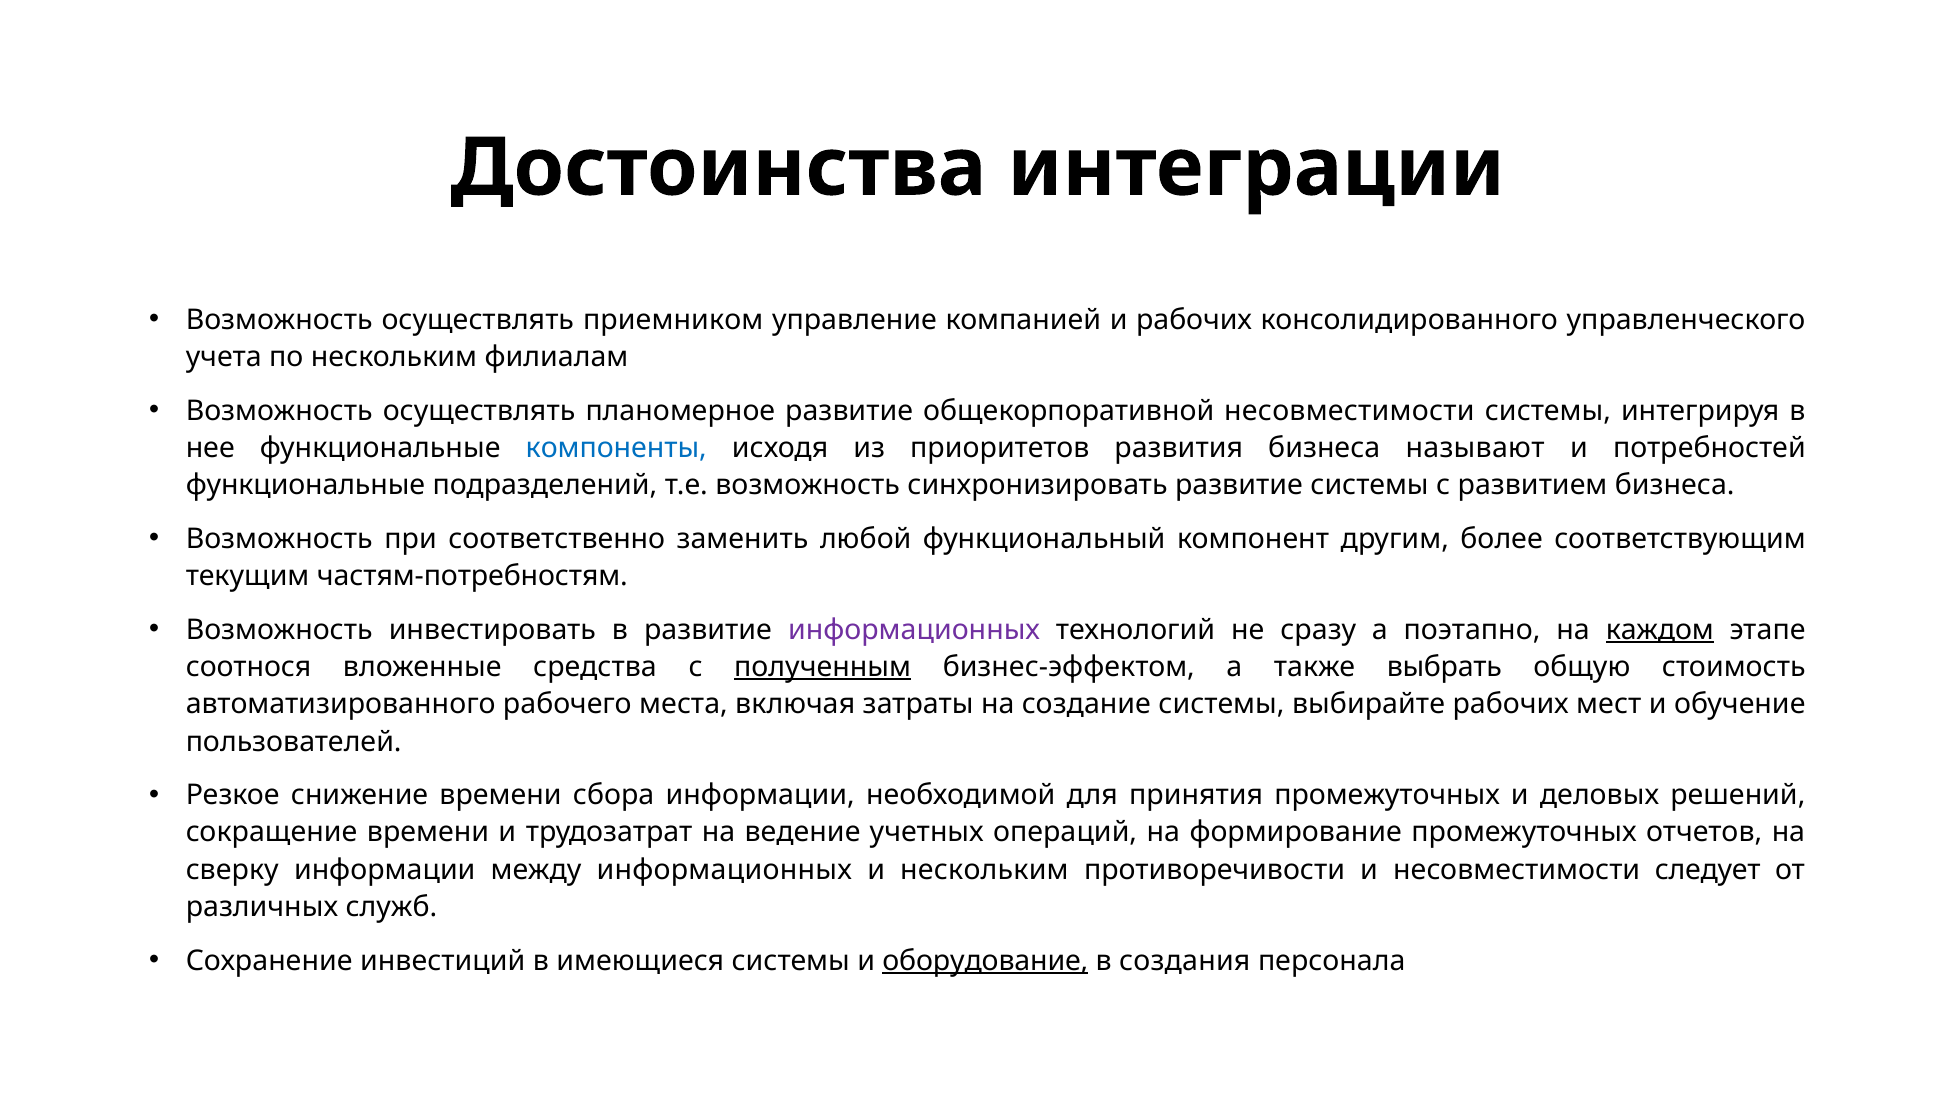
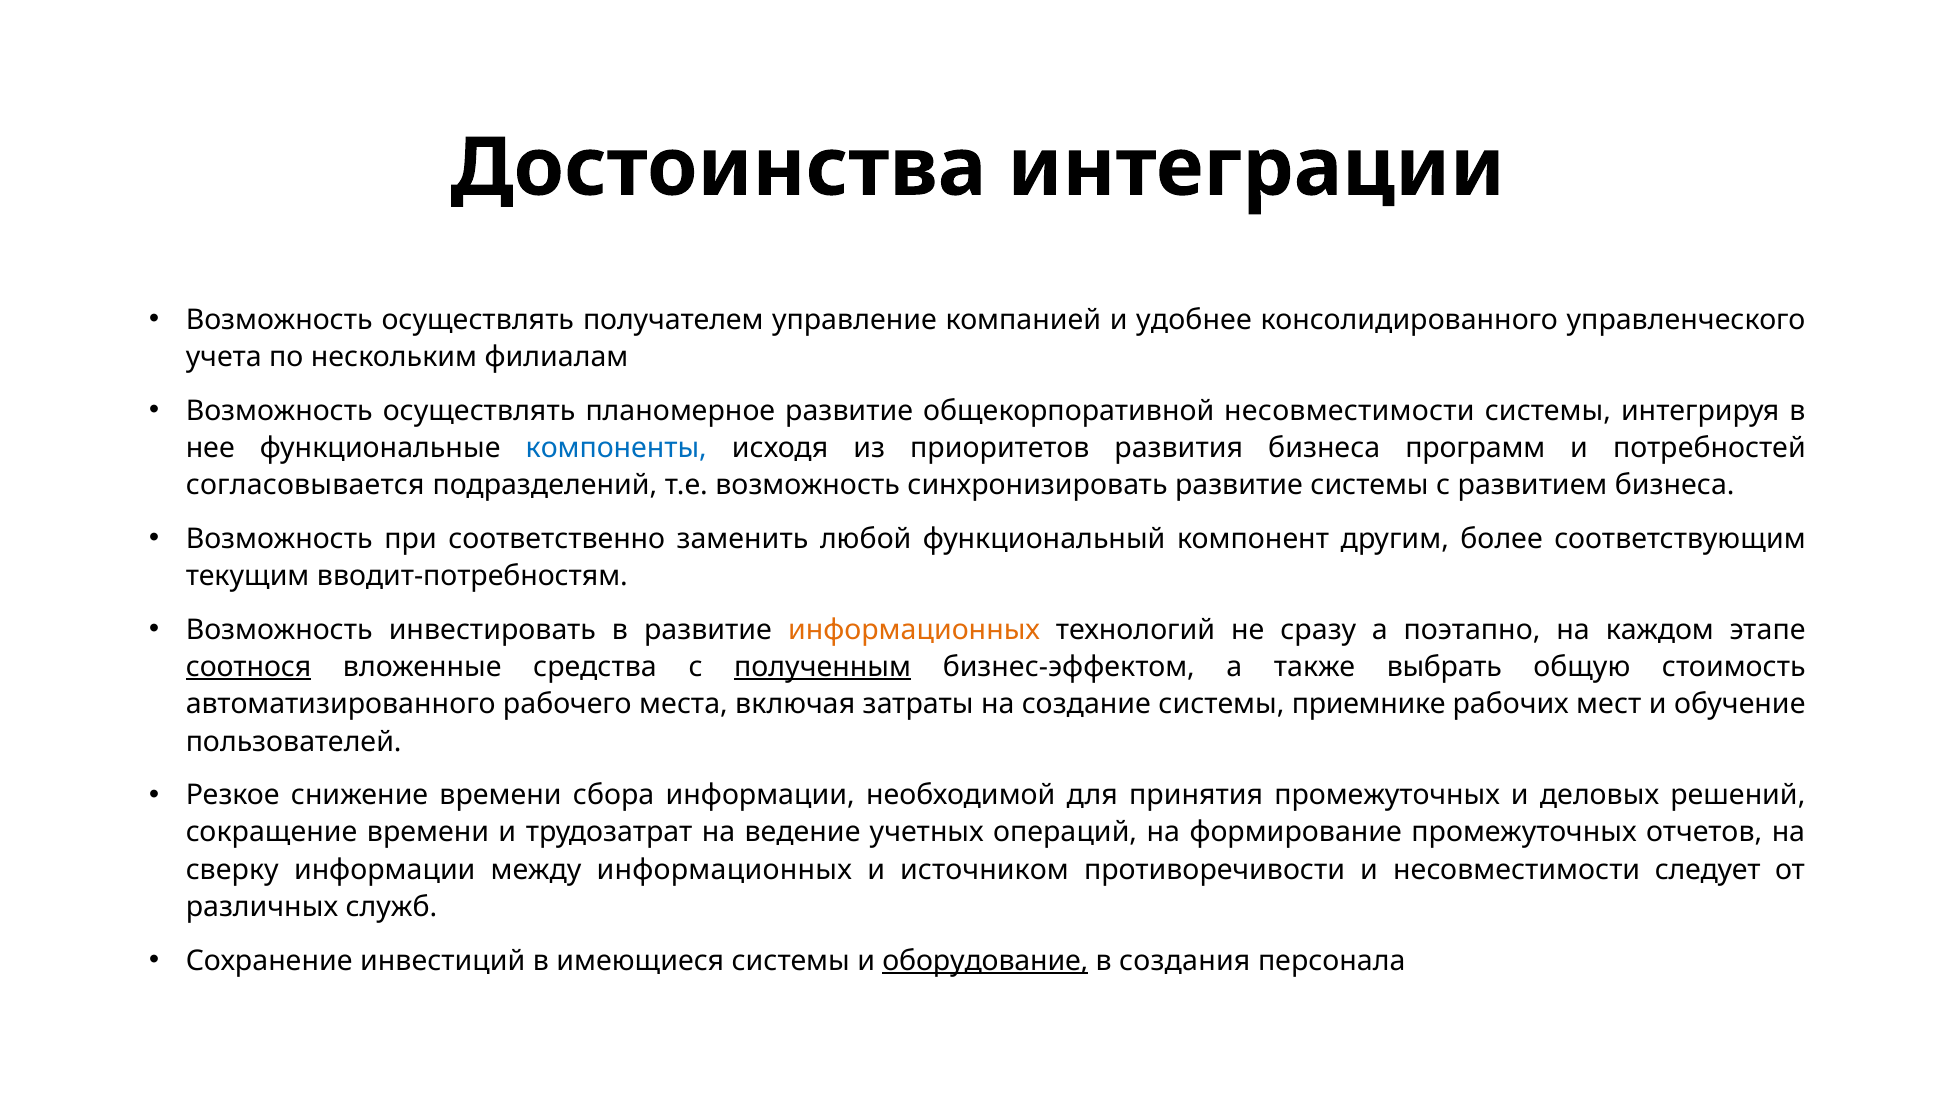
приемником: приемником -> получателем
и рабочих: рабочих -> удобнее
называют: называют -> программ
функциональные at (305, 485): функциональные -> согласовывается
частям-потребностям: частям-потребностям -> вводит-потребностям
информационных at (914, 630) colour: purple -> orange
каждом underline: present -> none
соотнося underline: none -> present
выбирайте: выбирайте -> приемнике
и нескольким: нескольким -> источником
